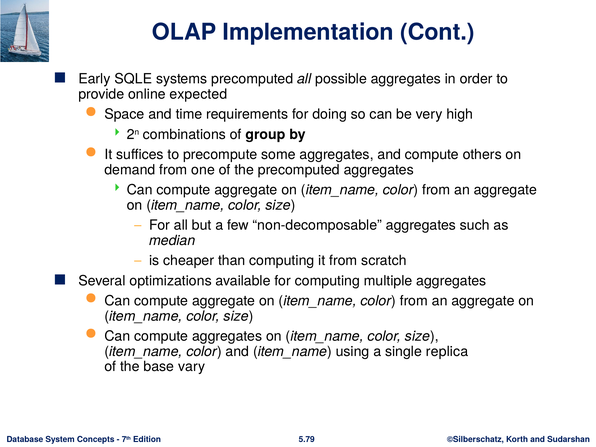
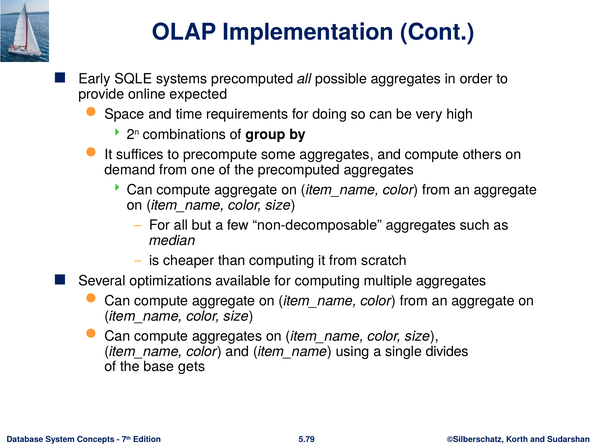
replica: replica -> divides
vary: vary -> gets
